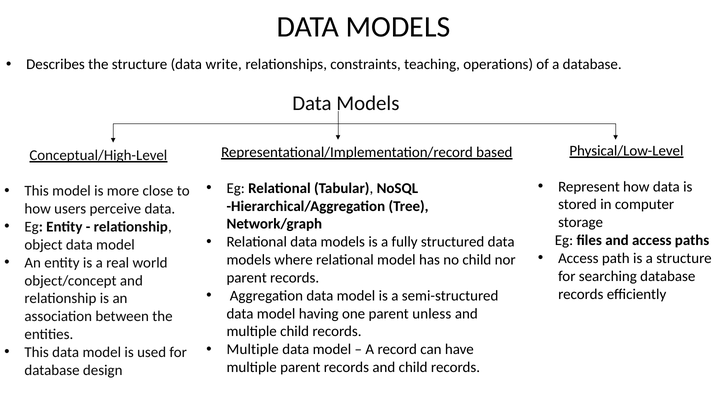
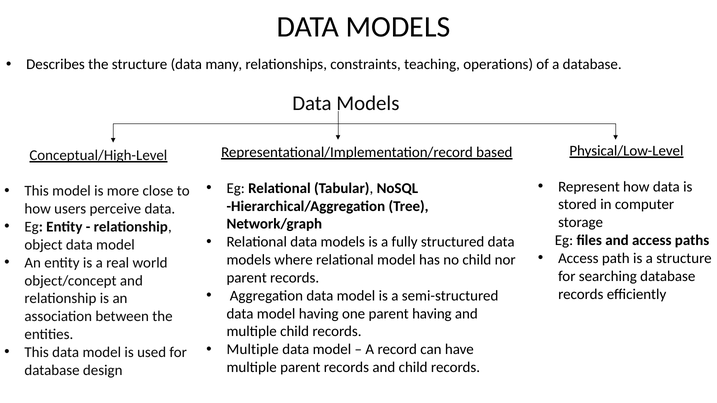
write: write -> many
parent unless: unless -> having
